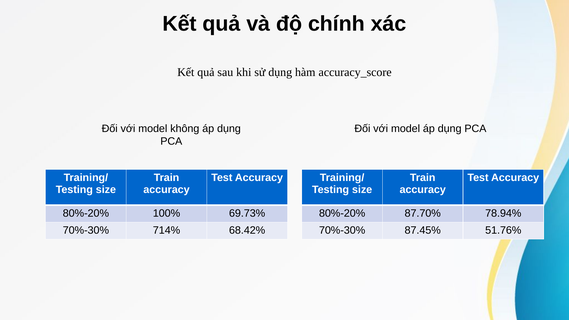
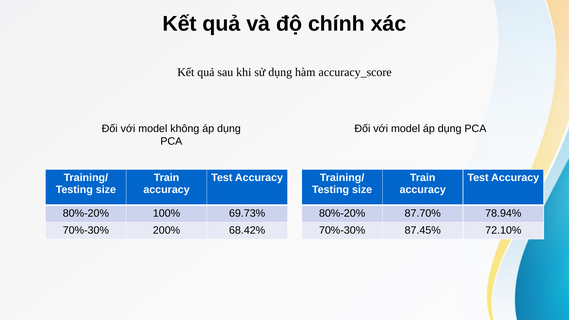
714%: 714% -> 200%
51.76%: 51.76% -> 72.10%
